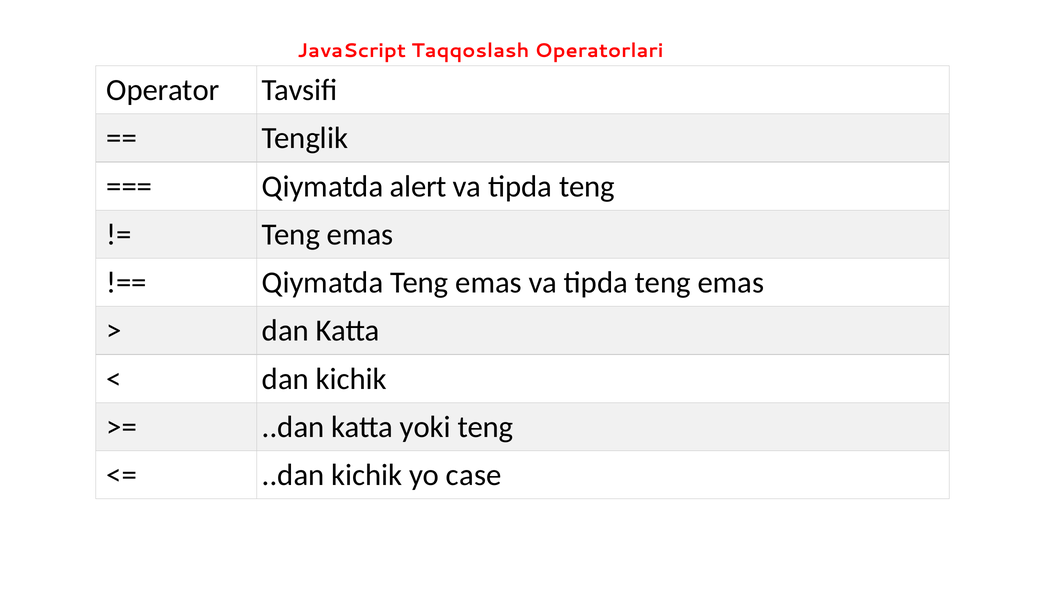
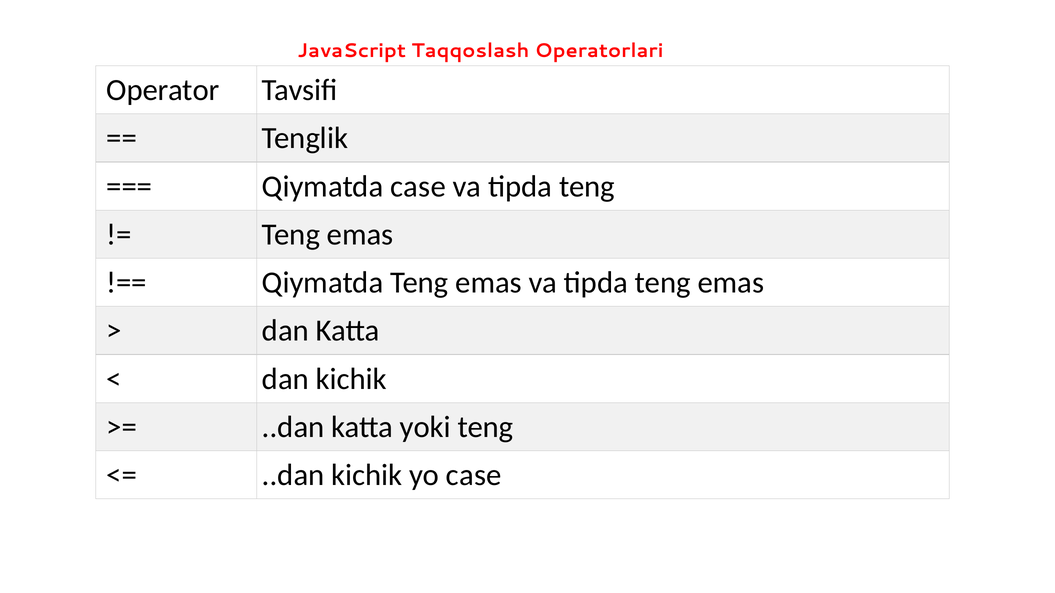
Qiymatda alert: alert -> case
